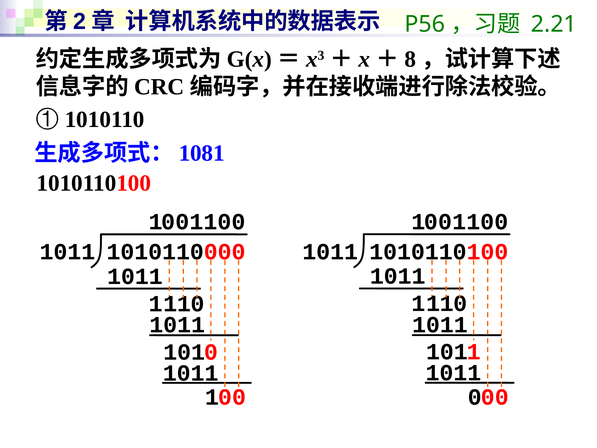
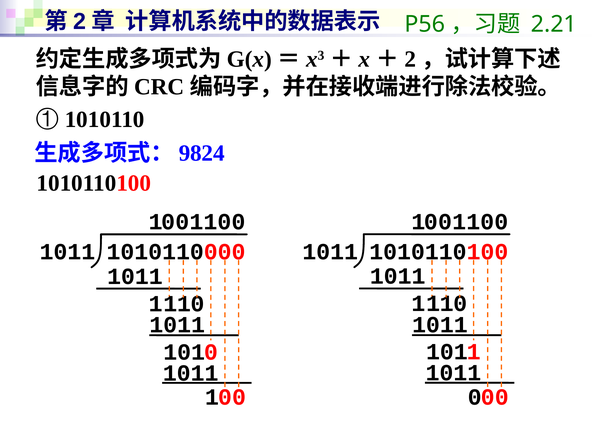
8 at (410, 59): 8 -> 2
1081: 1081 -> 9824
